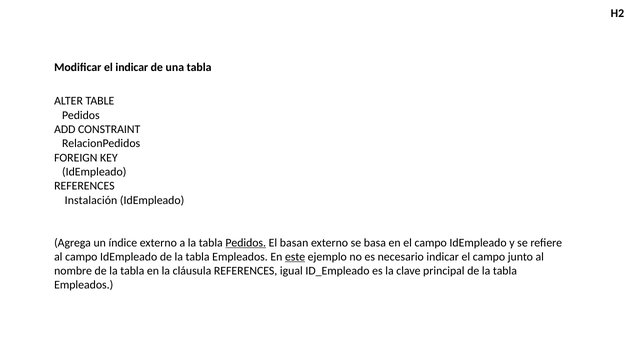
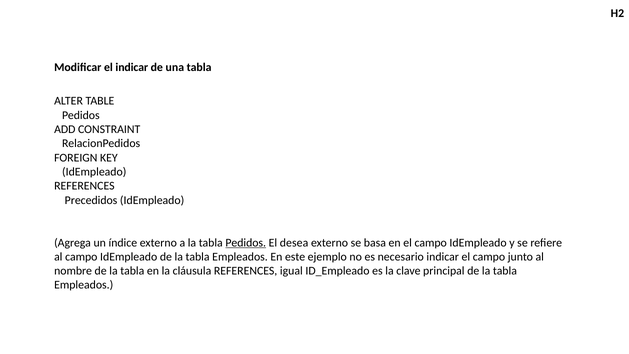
Instalación: Instalación -> Precedidos
basan: basan -> desea
este underline: present -> none
